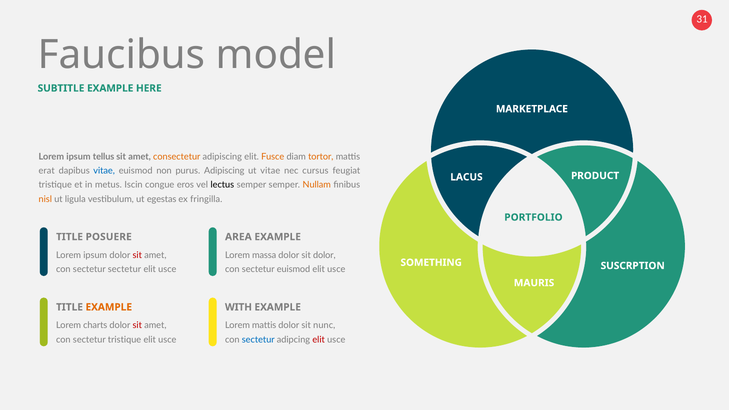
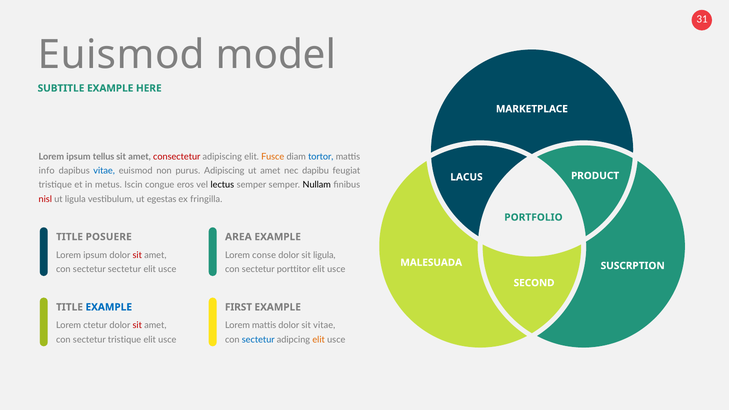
Faucibus at (122, 55): Faucibus -> Euismod
consectetur colour: orange -> red
tortor colour: orange -> blue
erat: erat -> info
ut vitae: vitae -> amet
cursus: cursus -> dapibu
Nullam colour: orange -> black
nisl colour: orange -> red
massa: massa -> conse
sit dolor: dolor -> ligula
SOMETHING: SOMETHING -> MALESUADA
sectetur euismod: euismod -> porttitor
MAURIS: MAURIS -> SECOND
EXAMPLE at (109, 307) colour: orange -> blue
WITH: WITH -> FIRST
charts: charts -> ctetur
sit nunc: nunc -> vitae
elit at (319, 340) colour: red -> orange
